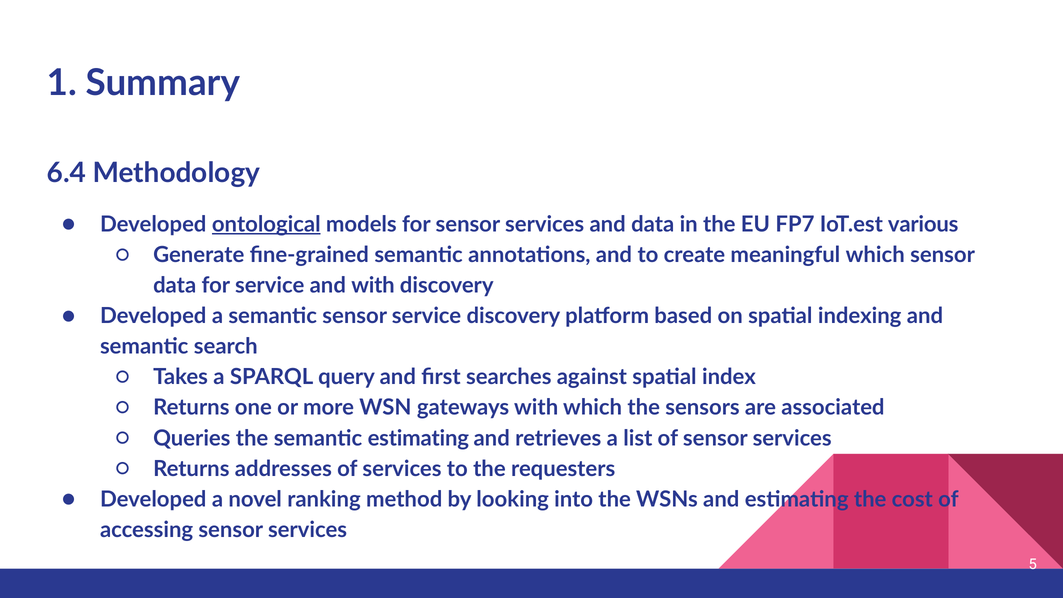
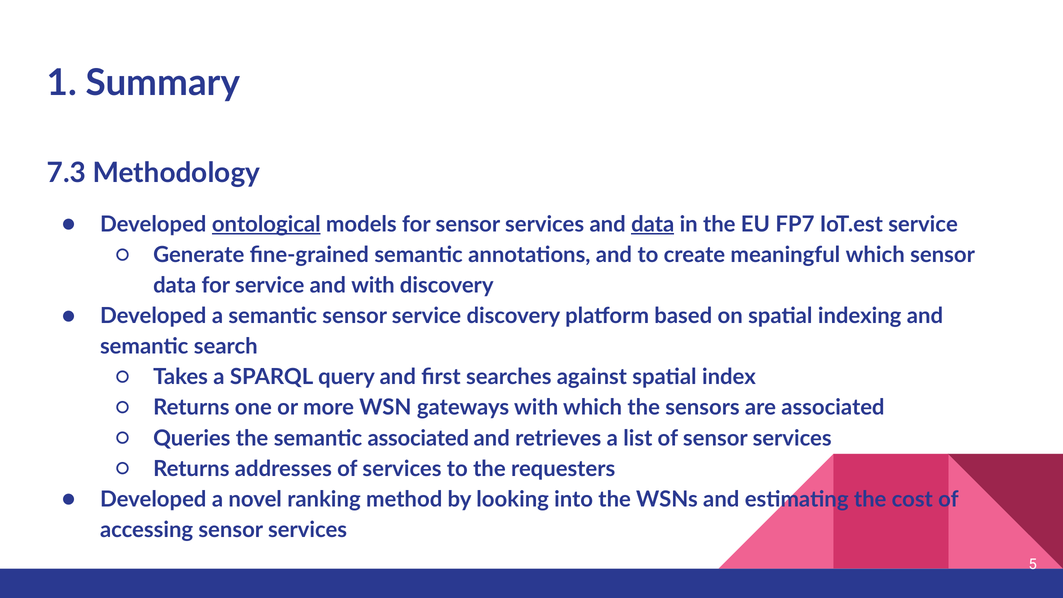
6.4: 6.4 -> 7.3
data at (653, 224) underline: none -> present
IoT.est various: various -> service
semantic estimating: estimating -> associated
